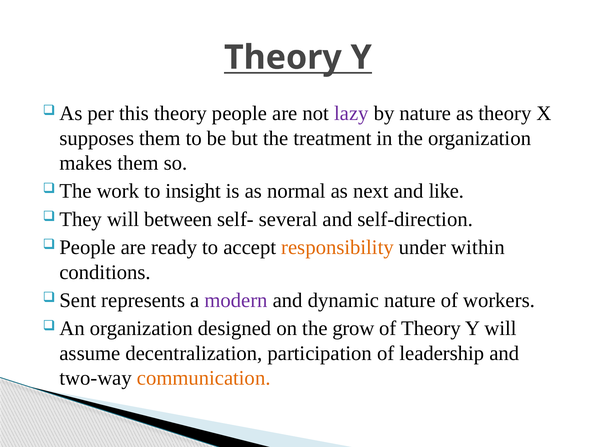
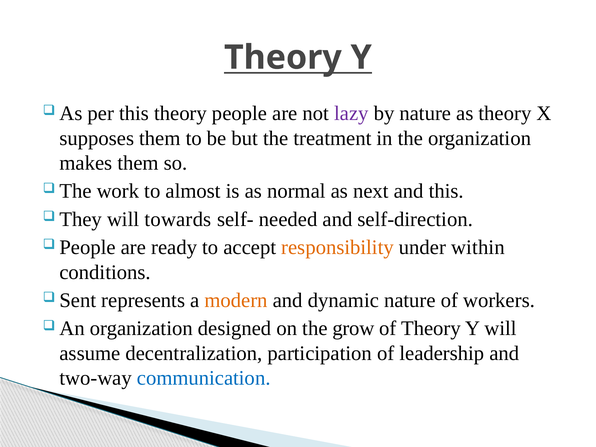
insight: insight -> almost
and like: like -> this
between: between -> towards
several: several -> needed
modern colour: purple -> orange
communication colour: orange -> blue
